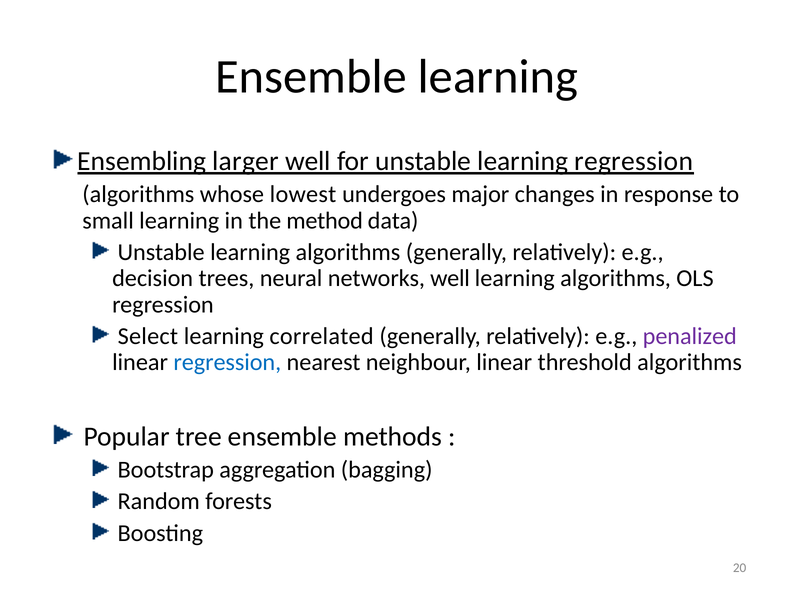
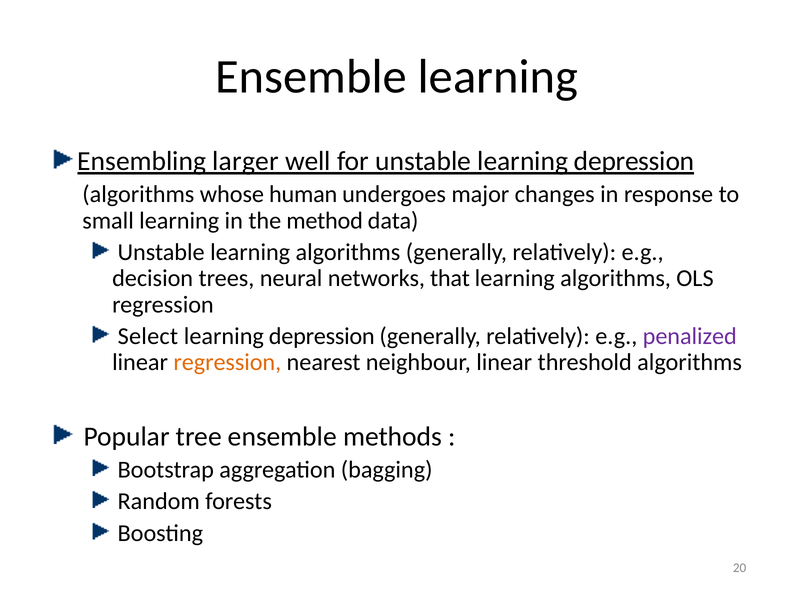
unstable learning regression: regression -> depression
lowest: lowest -> human
networks well: well -> that
correlated at (322, 337): correlated -> depression
regression at (227, 363) colour: blue -> orange
